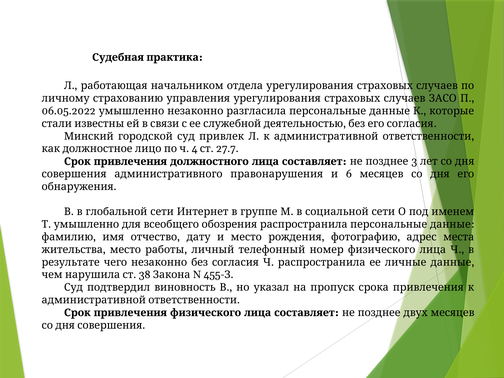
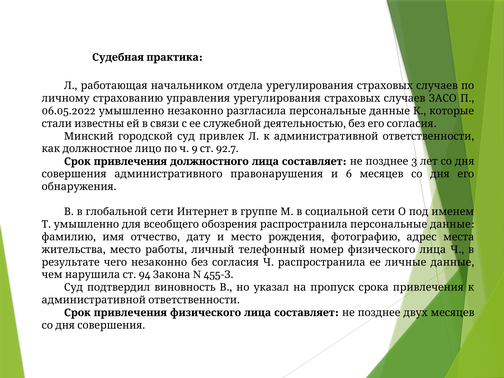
4: 4 -> 9
27.7: 27.7 -> 92.7
38: 38 -> 94
